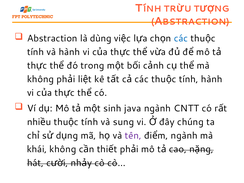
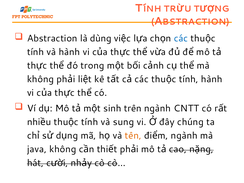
java: java -> trên
tên colour: purple -> orange
khái: khái -> java
